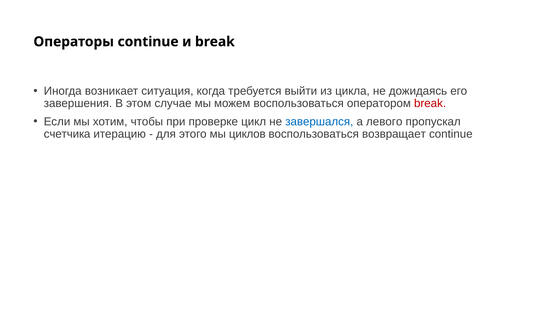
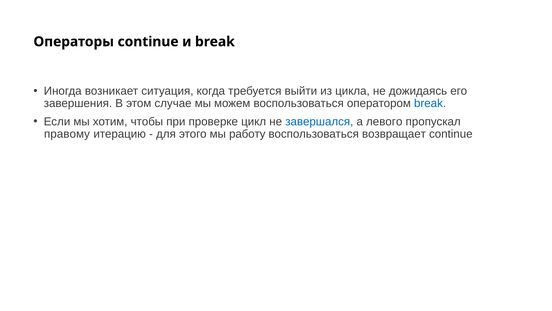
break at (430, 103) colour: red -> blue
счетчика: счетчика -> правому
циклов: циклов -> работу
